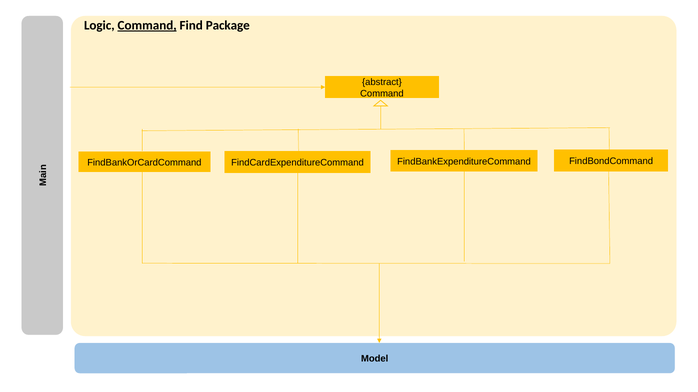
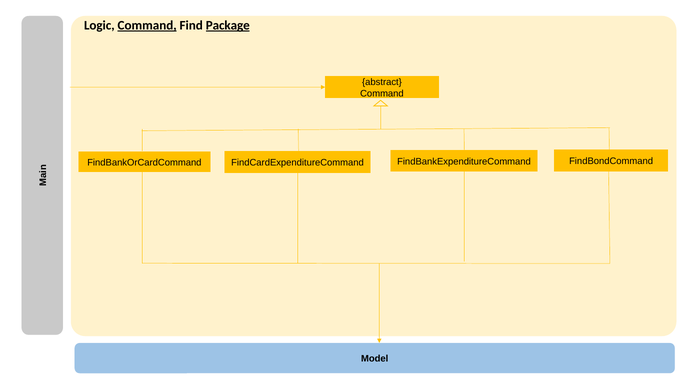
Package underline: none -> present
